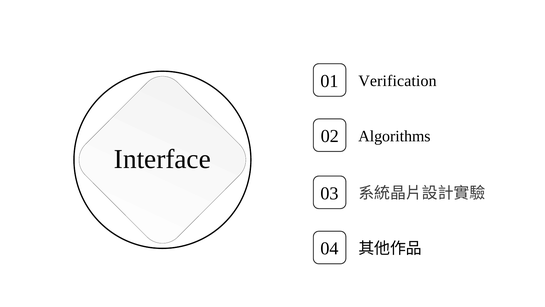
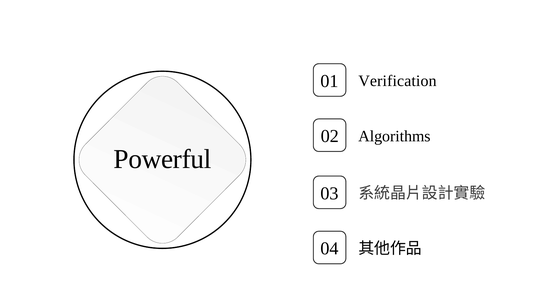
Interface: Interface -> Powerful
